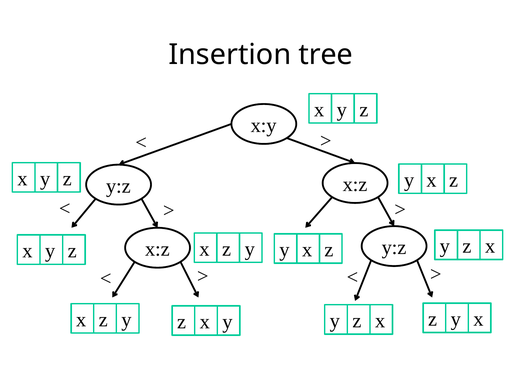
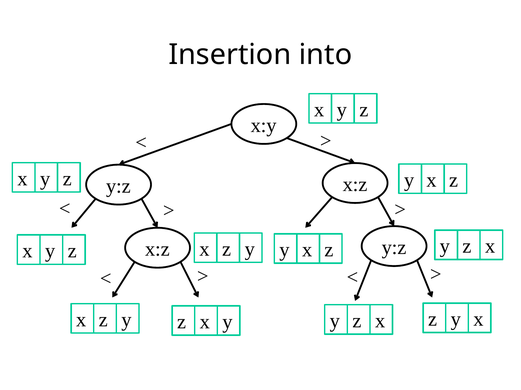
tree: tree -> into
